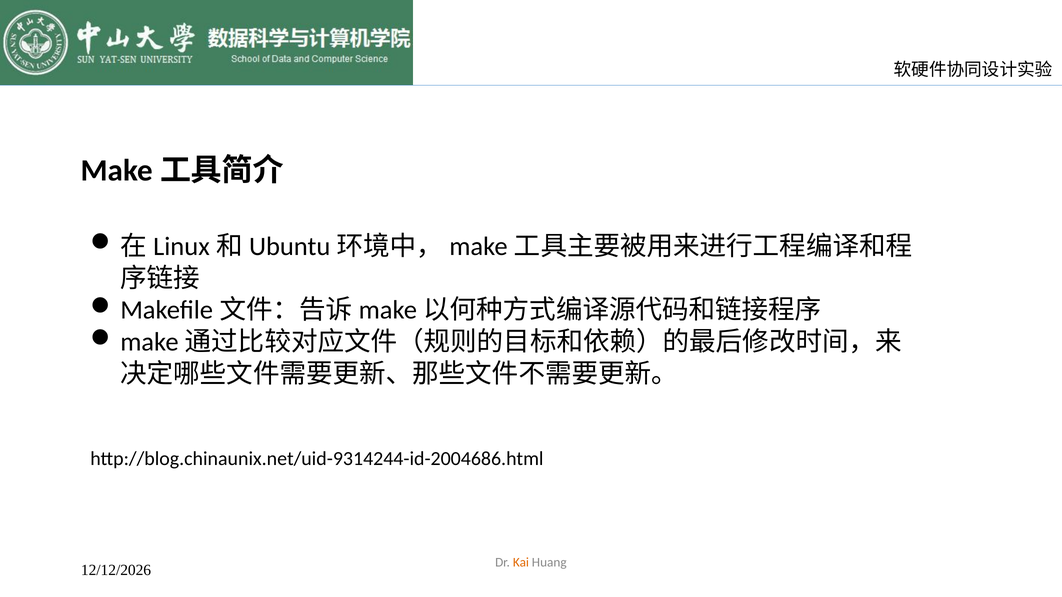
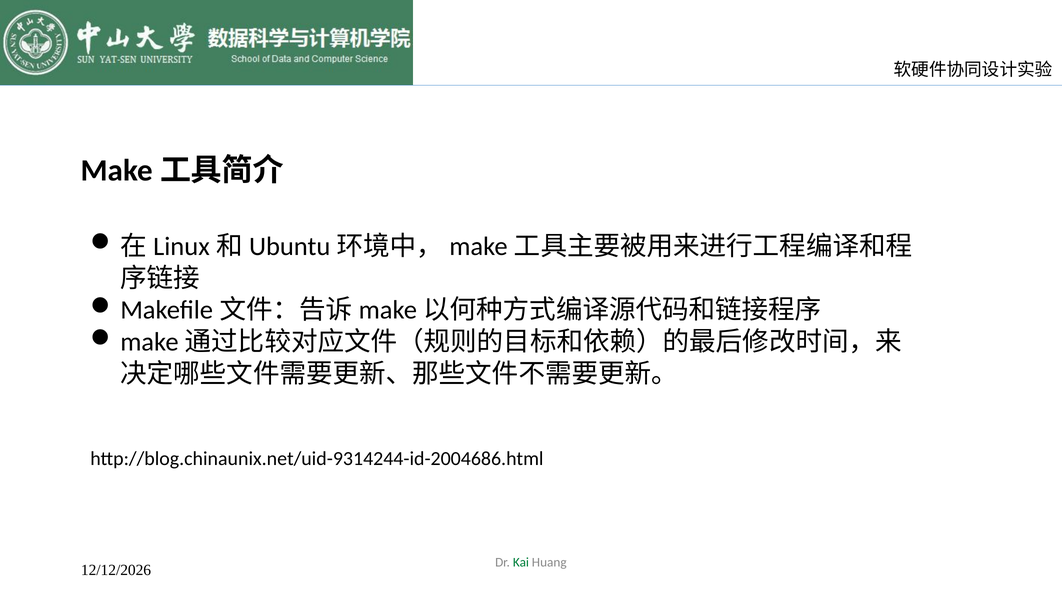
Kai colour: orange -> green
